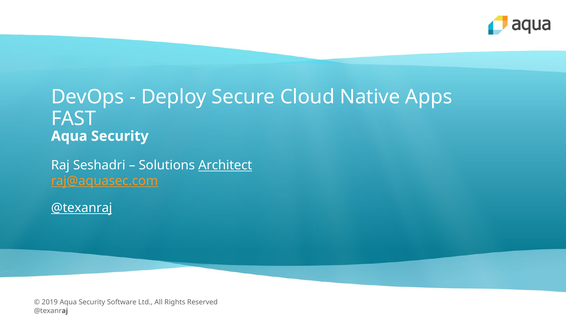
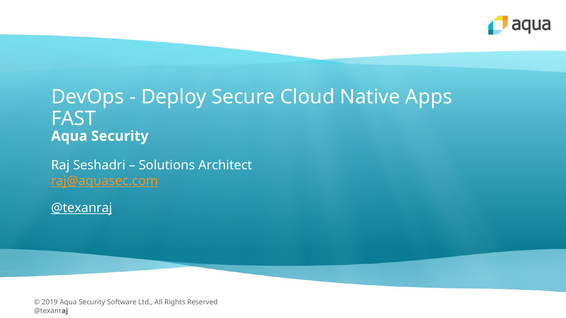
Architect underline: present -> none
